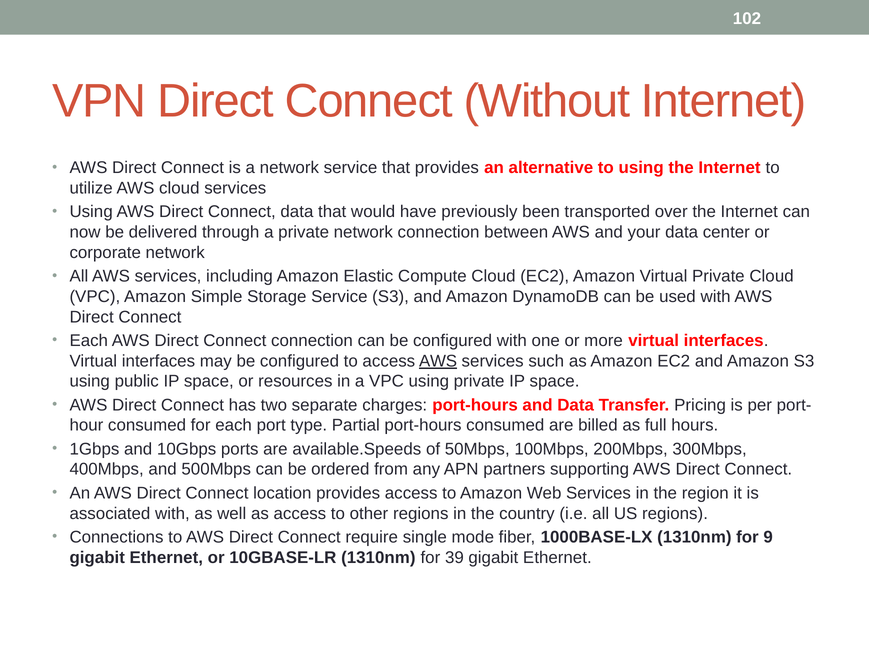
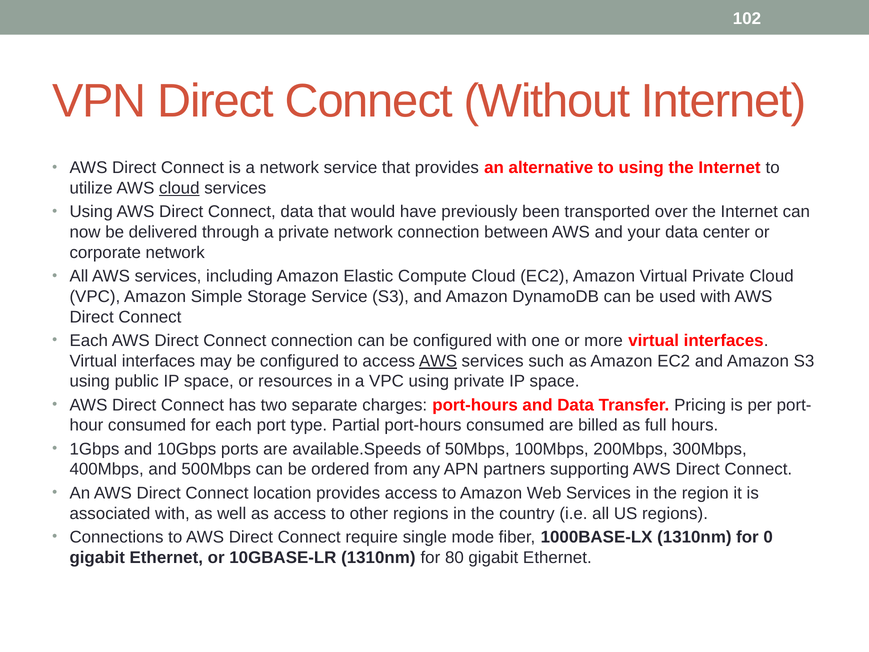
cloud at (179, 188) underline: none -> present
9: 9 -> 0
39: 39 -> 80
